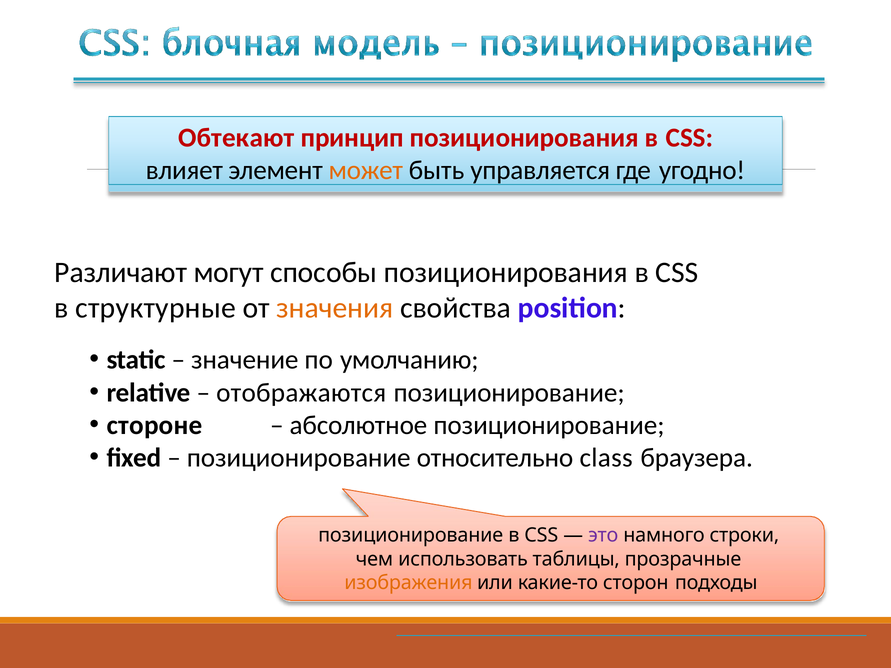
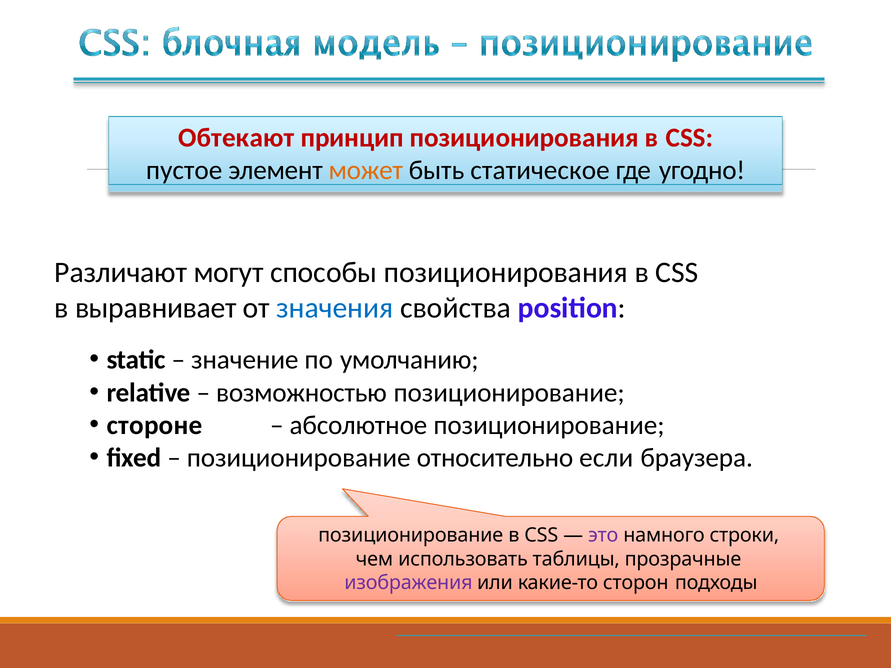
влияет: влияет -> пустое
управляется: управляется -> статическое
структурные: структурные -> выравнивает
значения colour: orange -> blue
отображаются: отображаются -> возможностью
class: class -> если
изображения colour: orange -> purple
